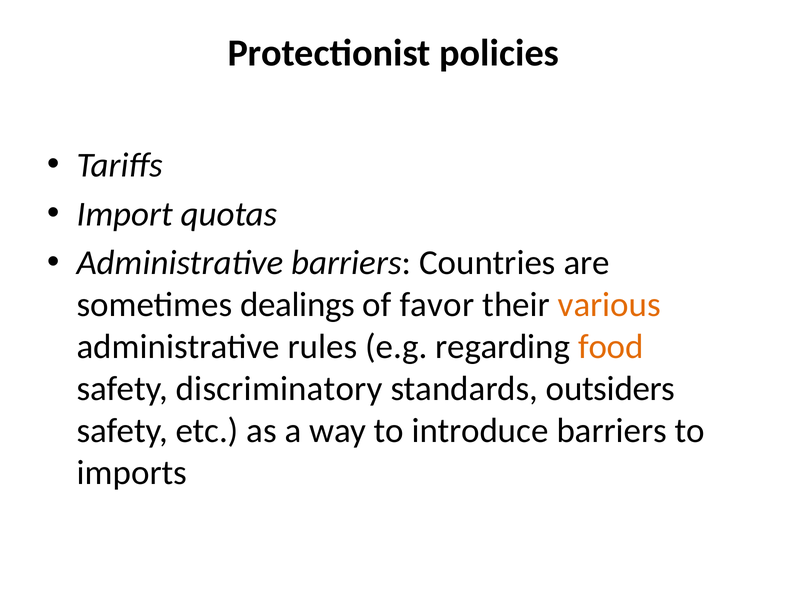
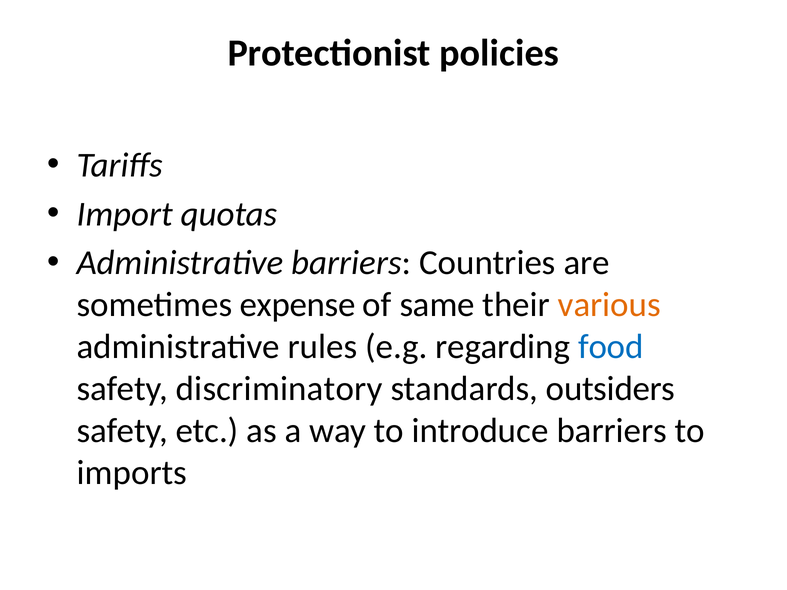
dealings: dealings -> expense
favor: favor -> same
food colour: orange -> blue
